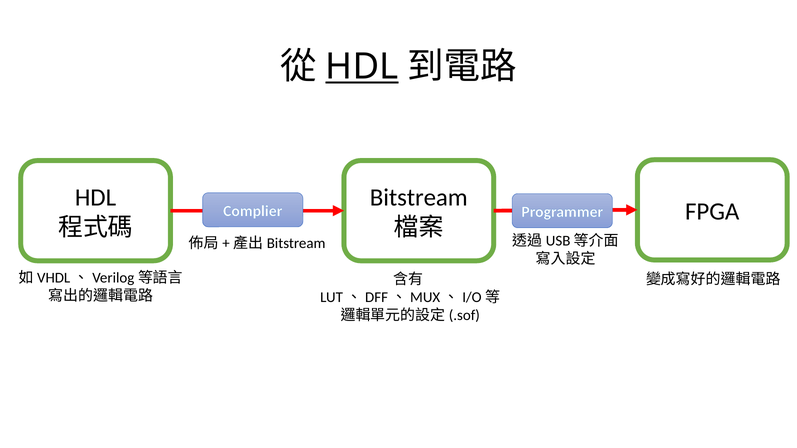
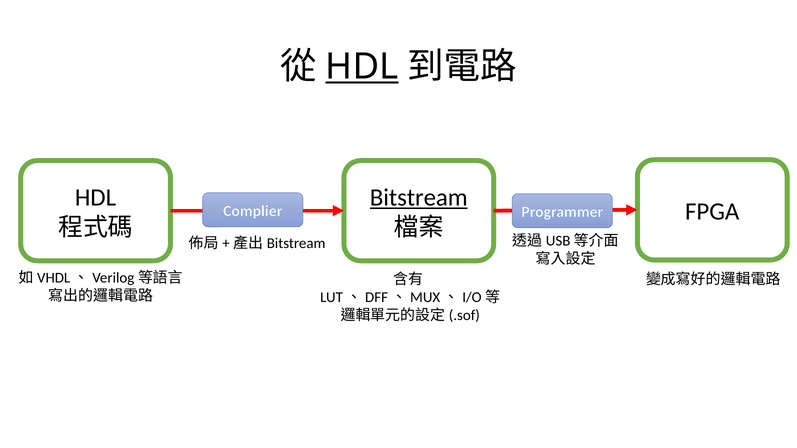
Bitstream underline: none -> present
